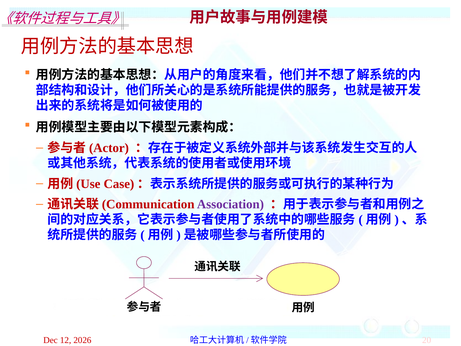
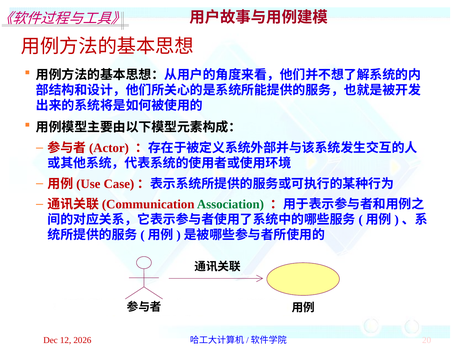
Association colour: purple -> green
